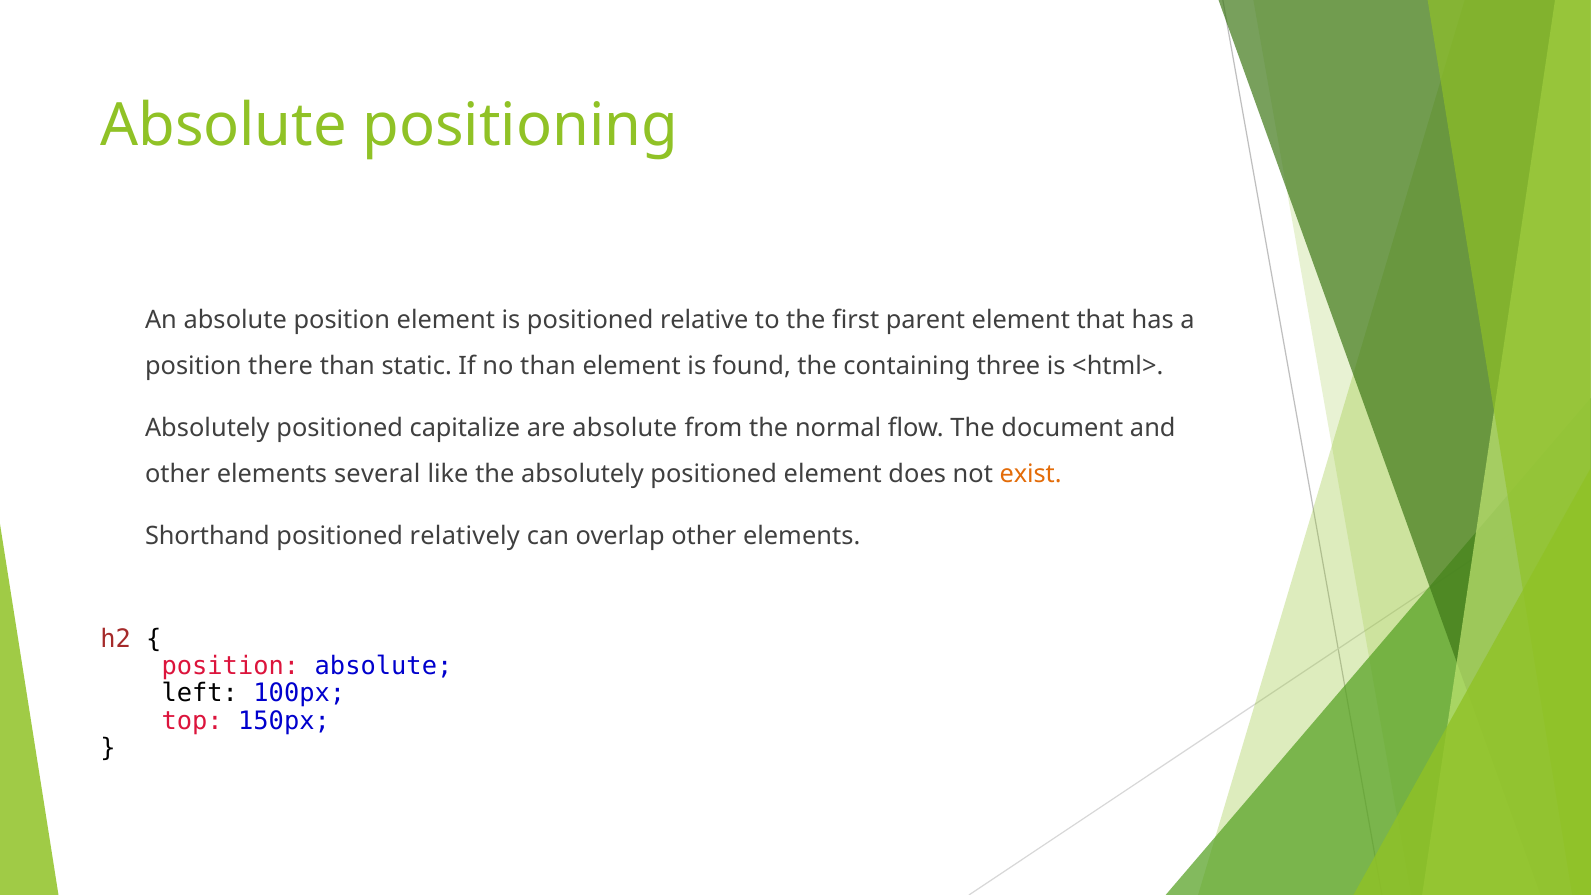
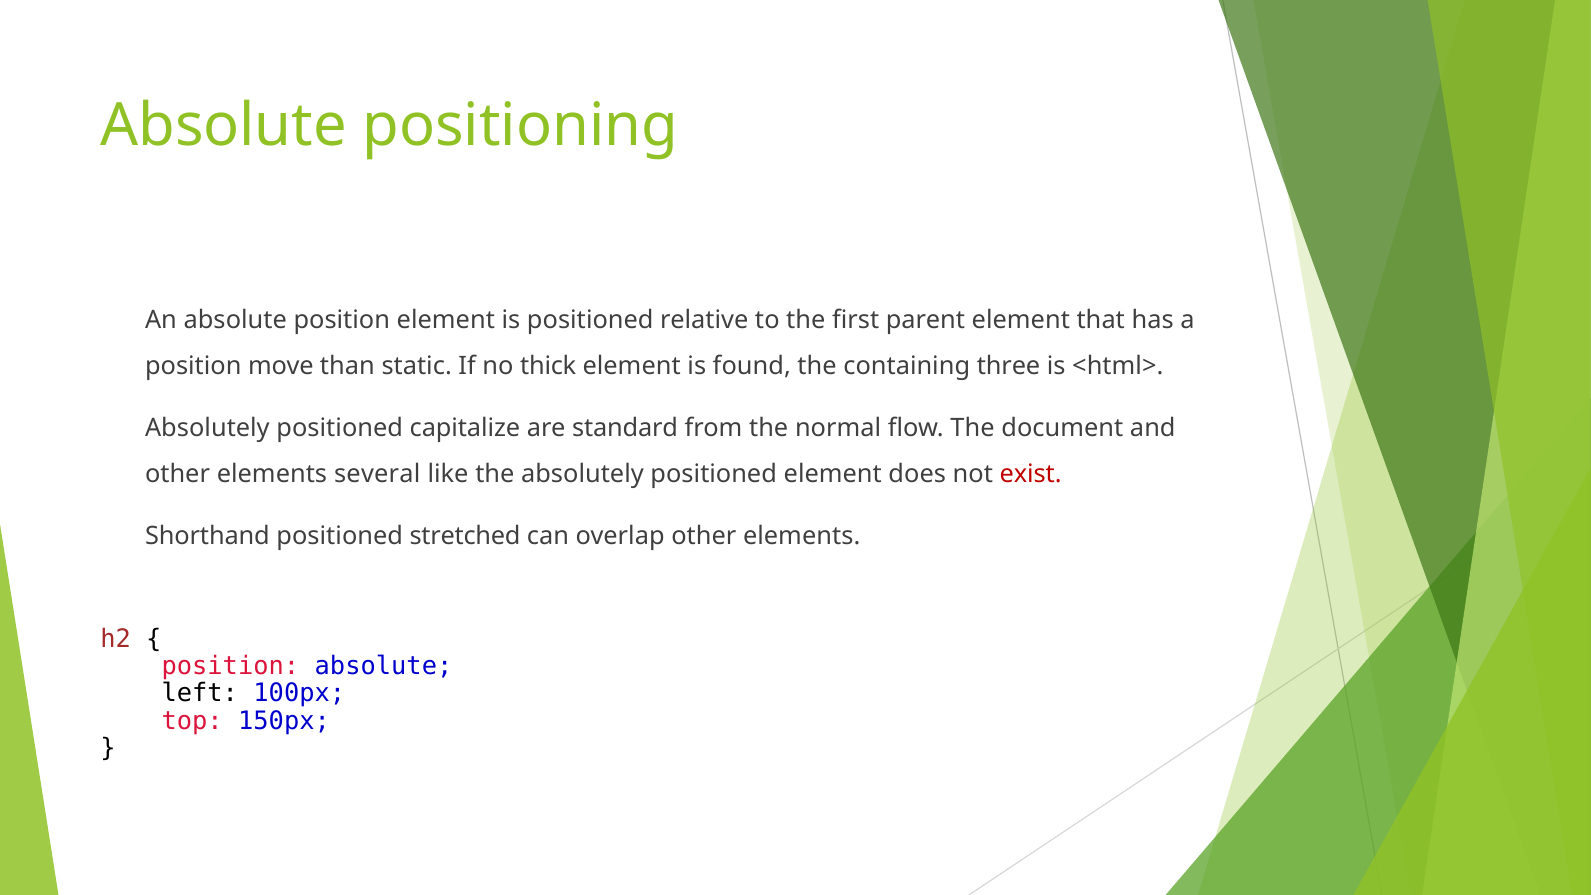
there: there -> move
no than: than -> thick
are absolute: absolute -> standard
exist colour: orange -> red
relatively: relatively -> stretched
